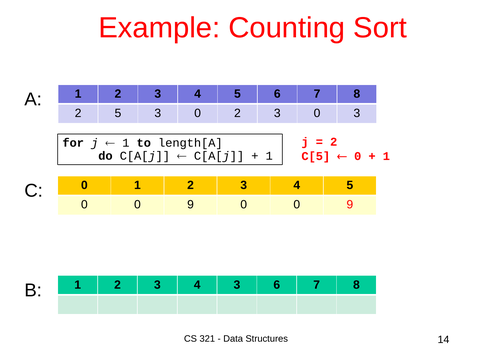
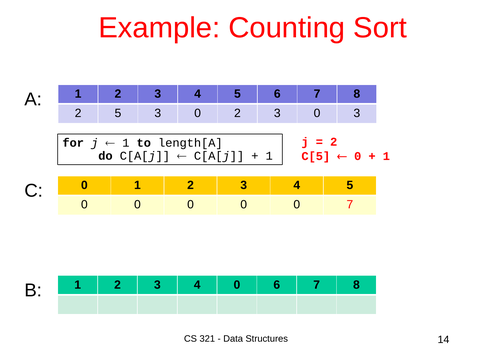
9 at (191, 205): 9 -> 0
9 at (350, 205): 9 -> 7
4 3: 3 -> 0
